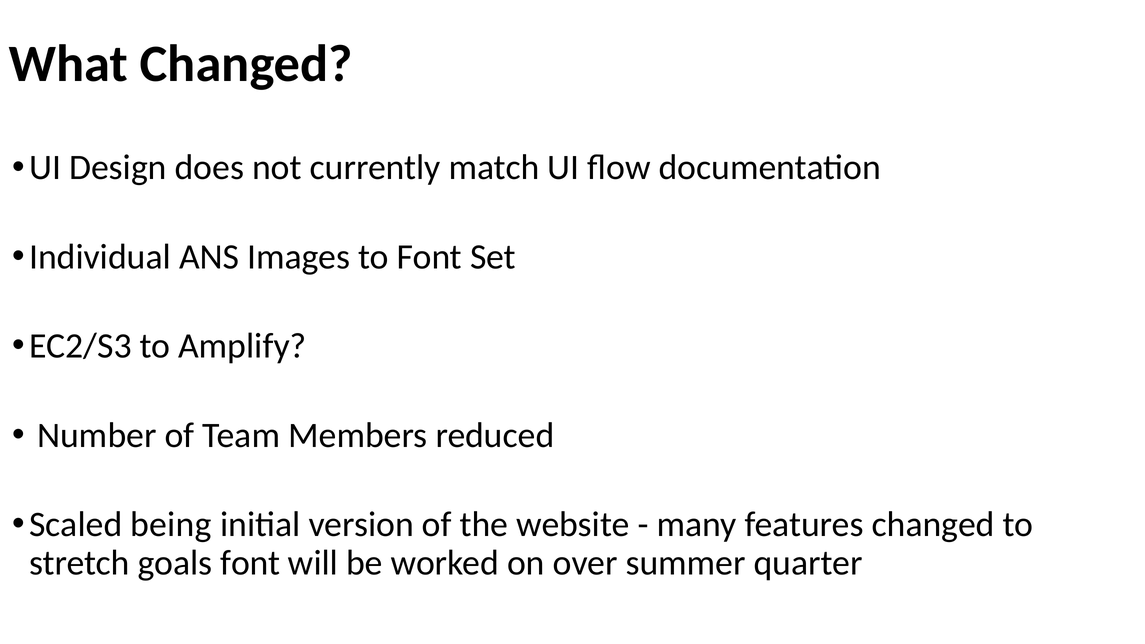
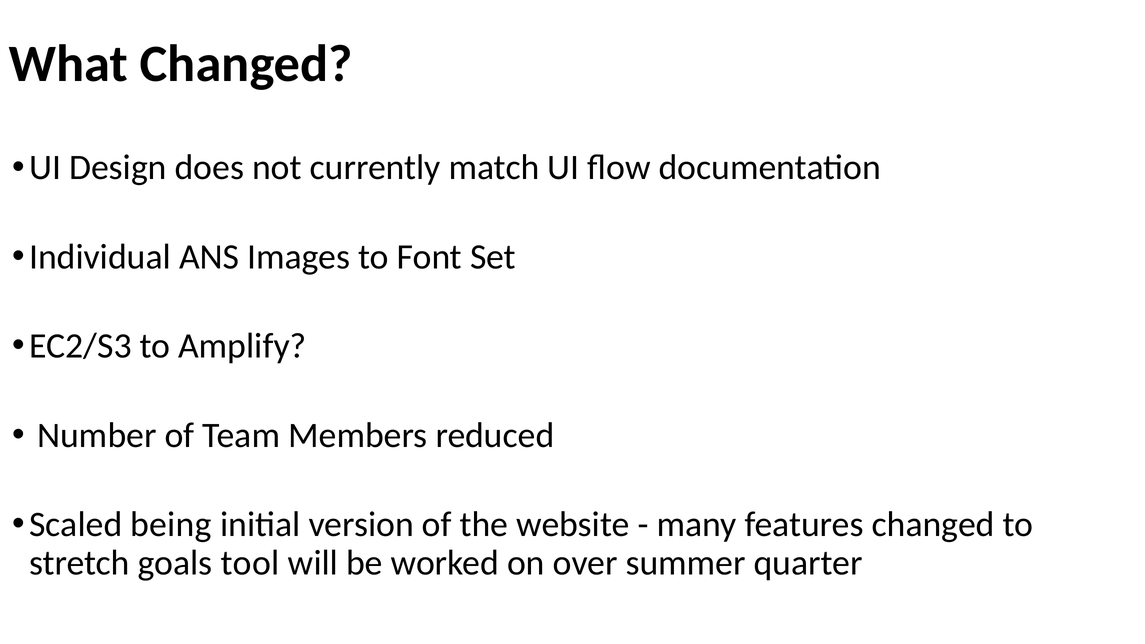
goals font: font -> tool
